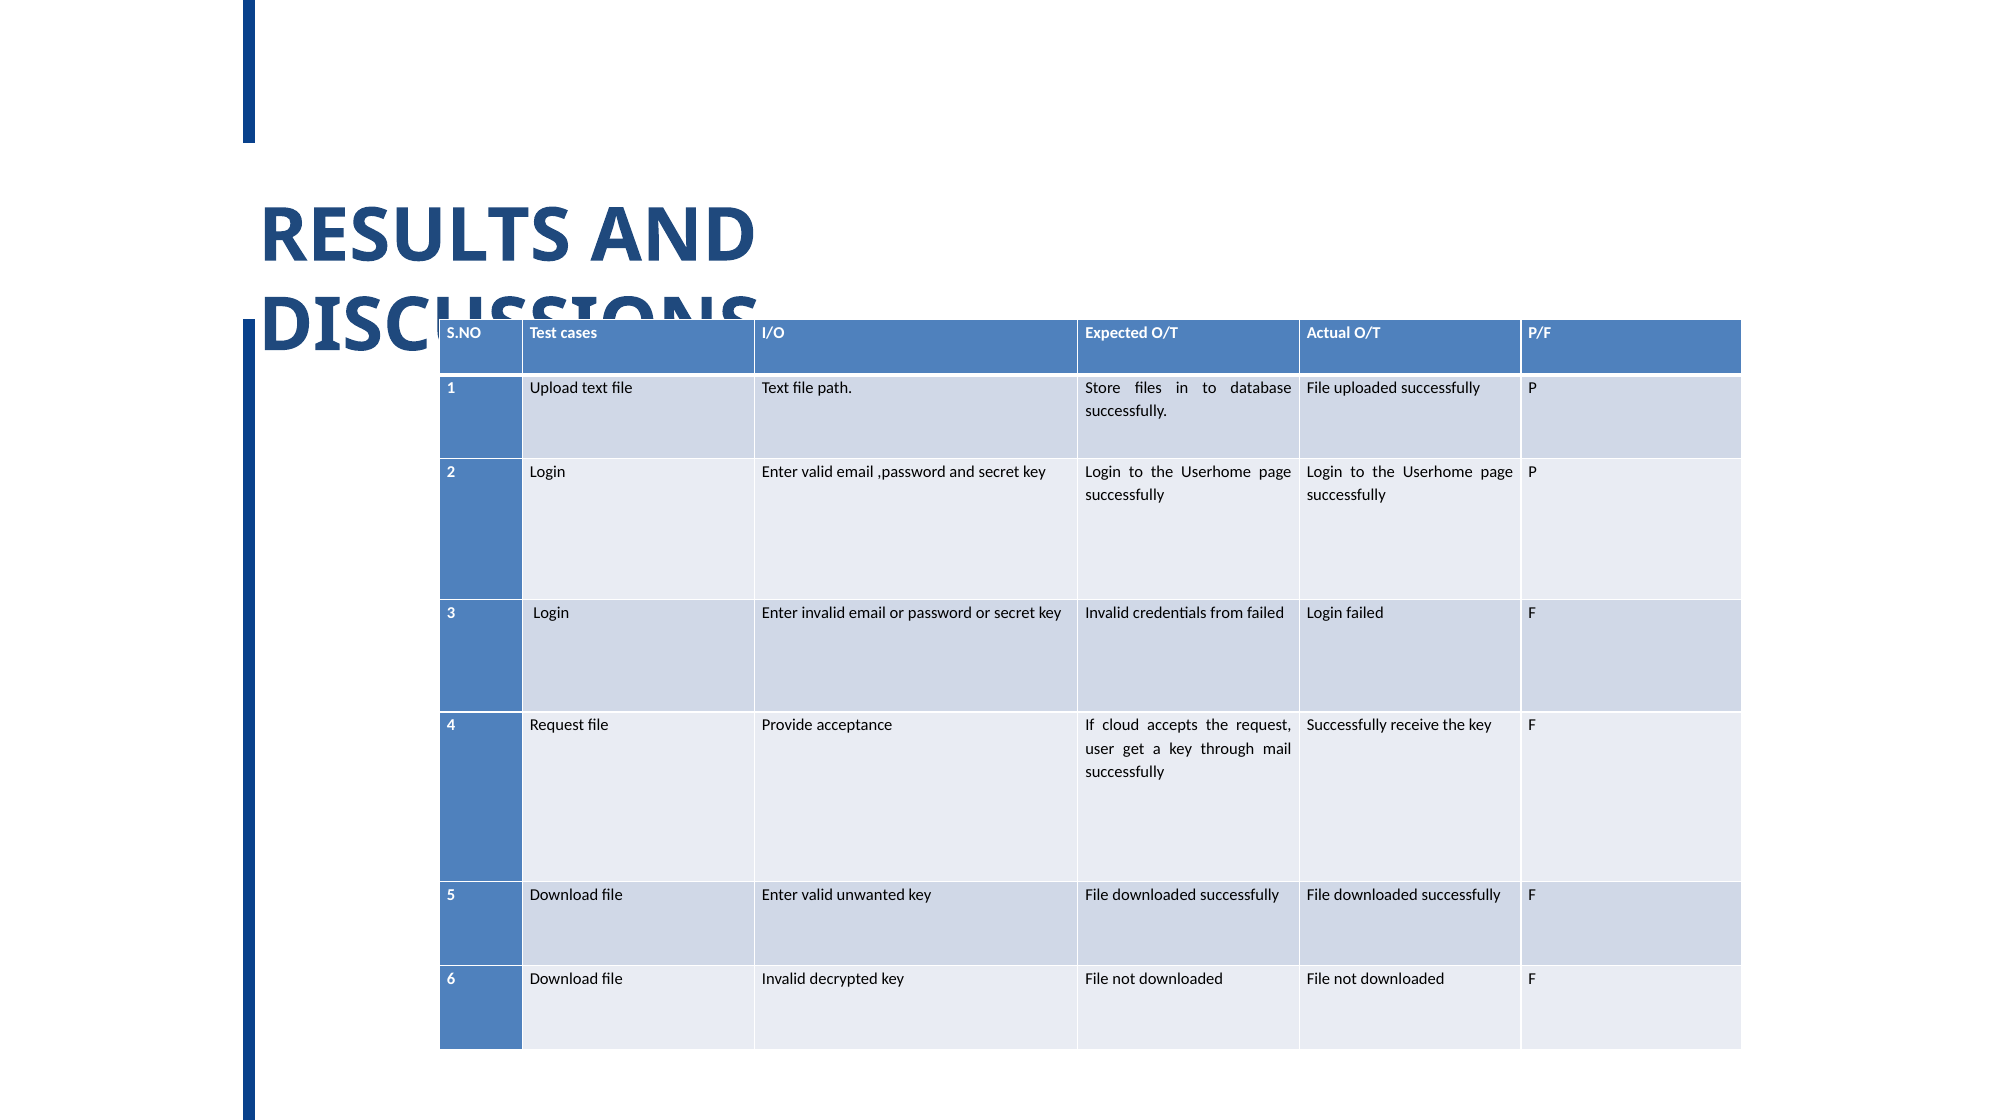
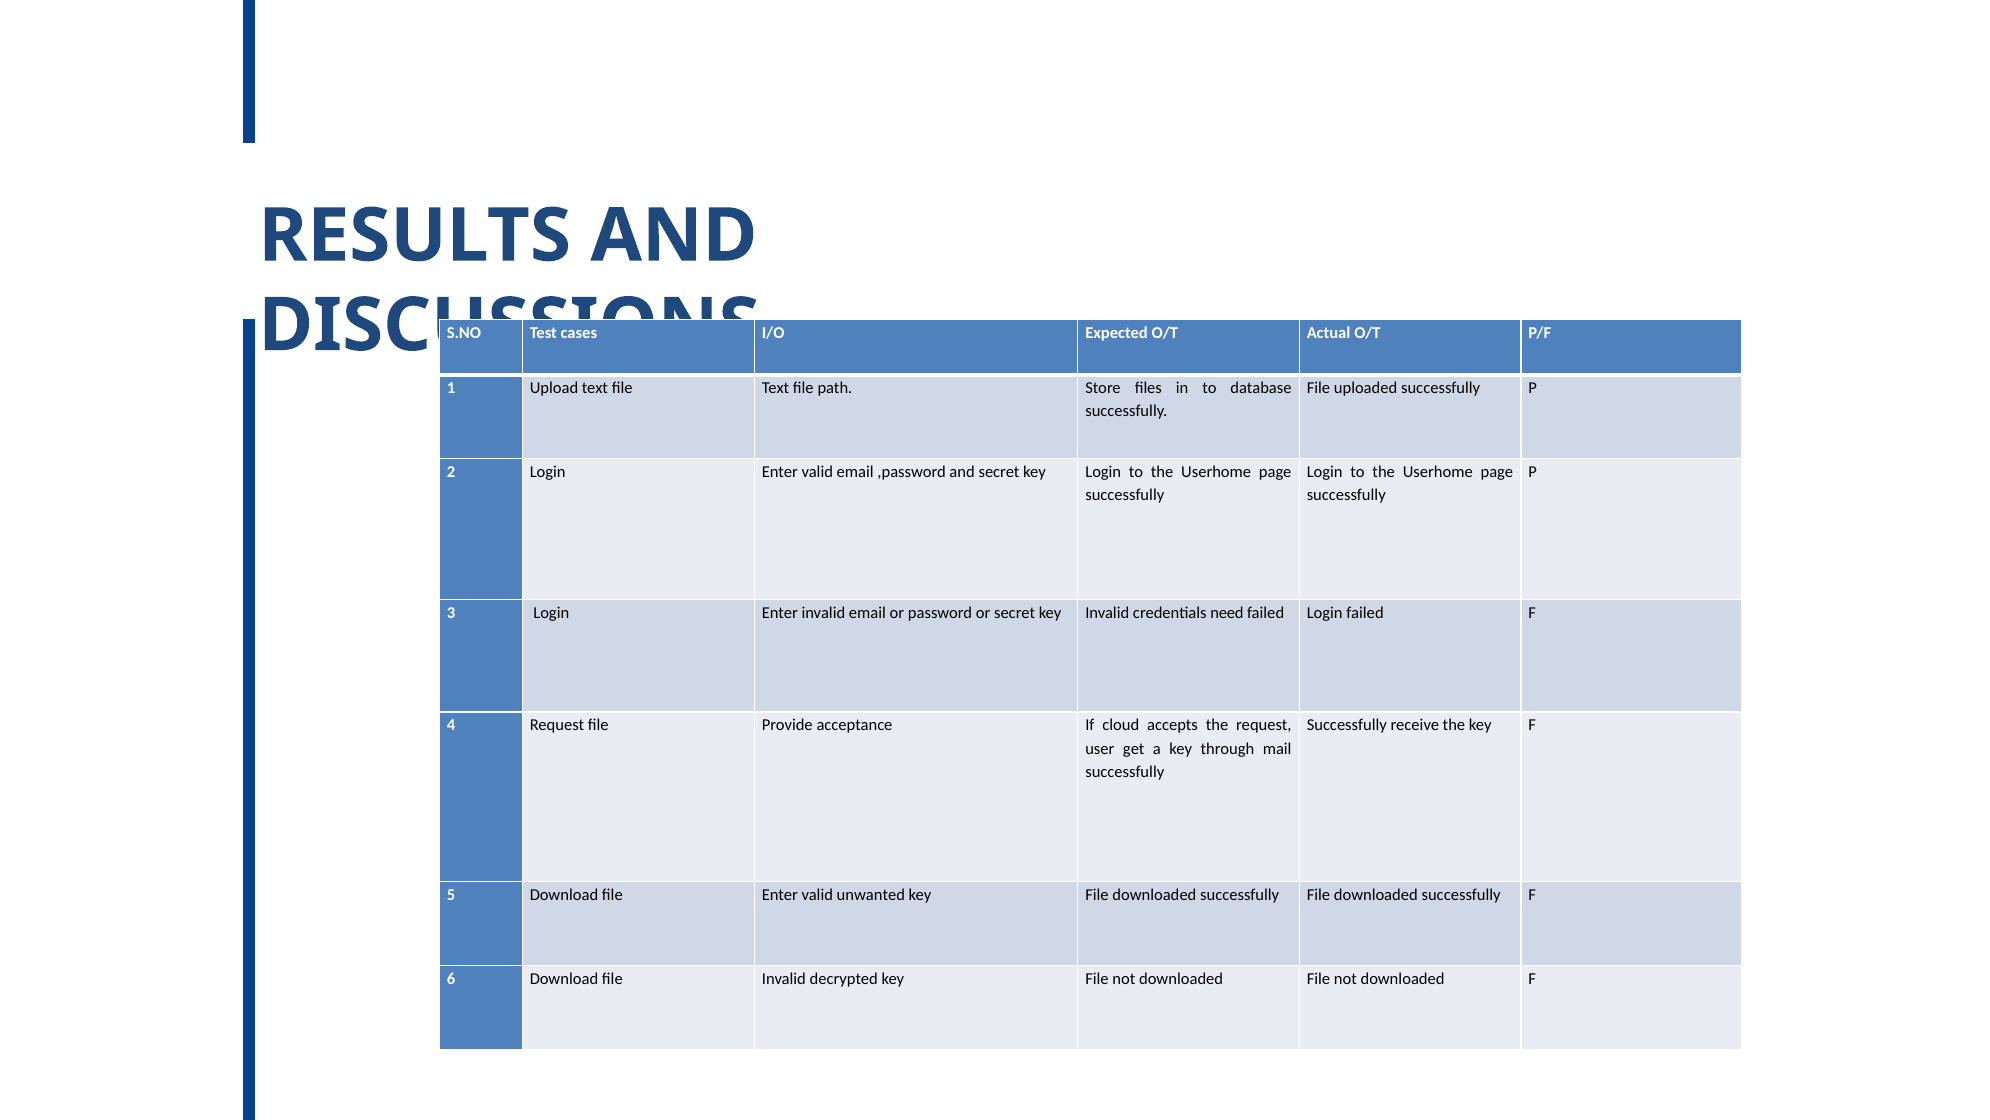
from: from -> need
